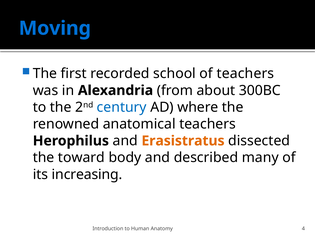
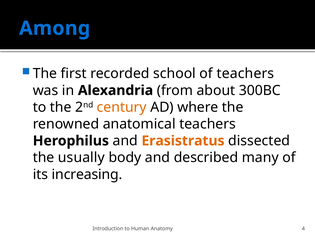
Moving: Moving -> Among
century colour: blue -> orange
toward: toward -> usually
